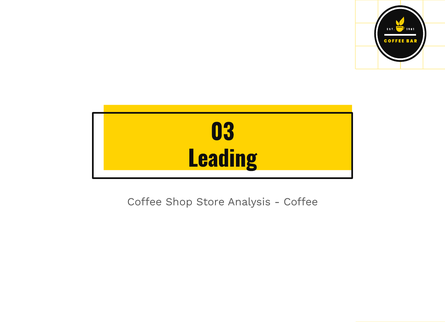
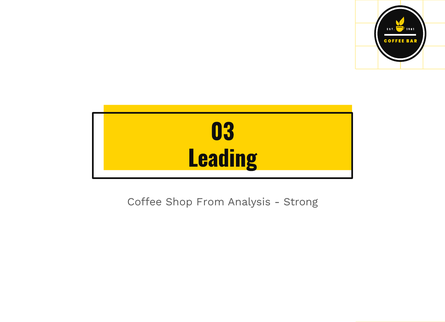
Store: Store -> From
Coffee at (301, 202): Coffee -> Strong
